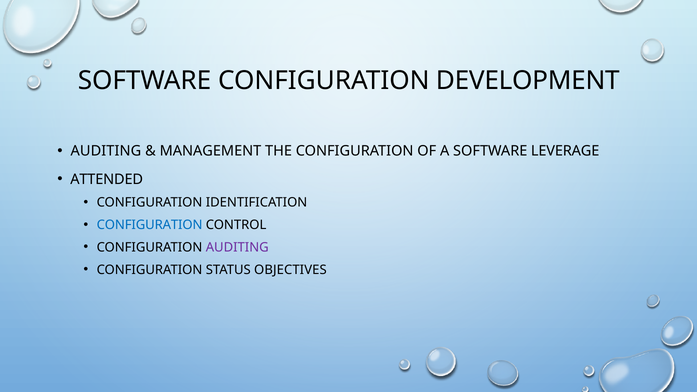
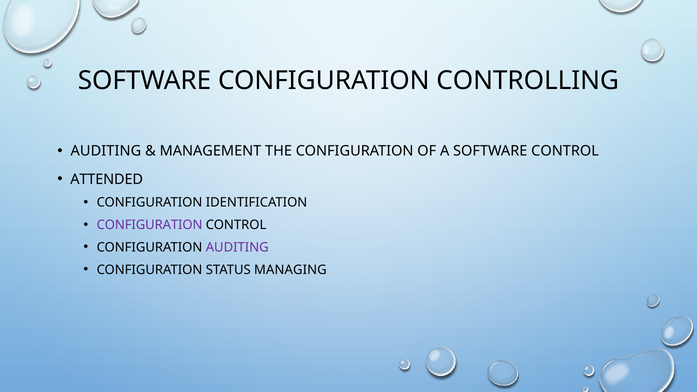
DEVELOPMENT: DEVELOPMENT -> CONTROLLING
SOFTWARE LEVERAGE: LEVERAGE -> CONTROL
CONFIGURATION at (150, 225) colour: blue -> purple
OBJECTIVES: OBJECTIVES -> MANAGING
